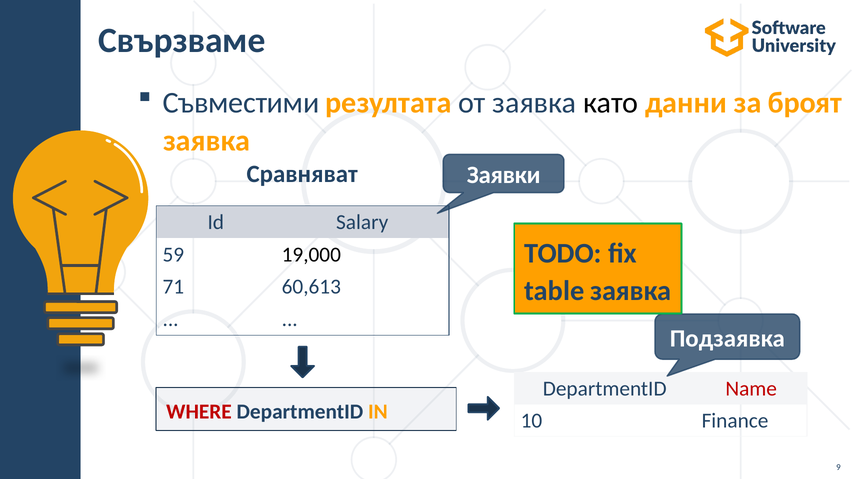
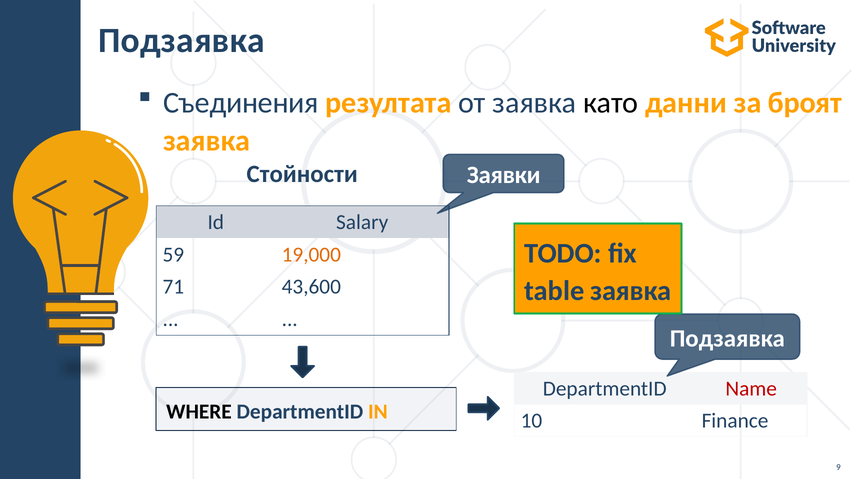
Свързваме at (182, 40): Свързваме -> Подзаявка
Съвместими: Съвместими -> Съединения
Сравняват: Сравняват -> Стойности
19,000 colour: black -> orange
60,613: 60,613 -> 43,600
WHERE colour: red -> black
